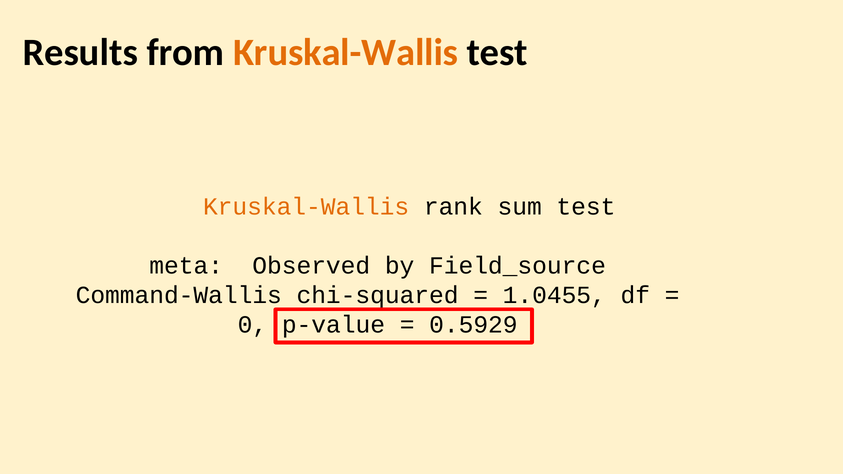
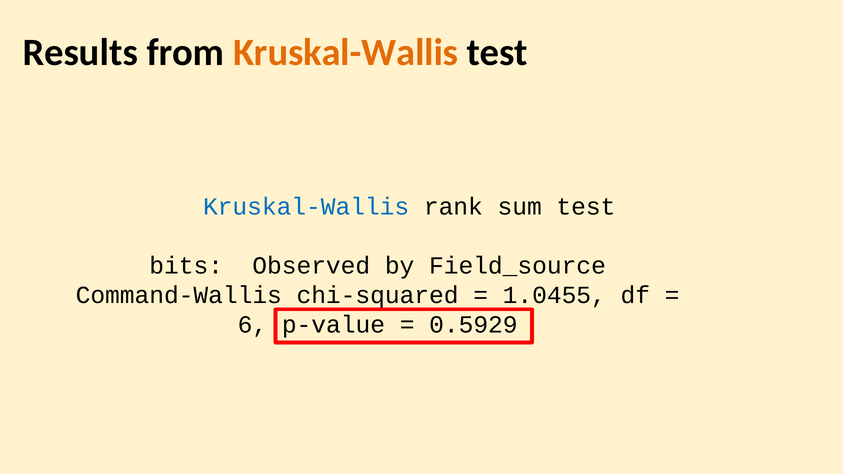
Kruskal-Wallis at (306, 207) colour: orange -> blue
meta: meta -> bits
0: 0 -> 6
